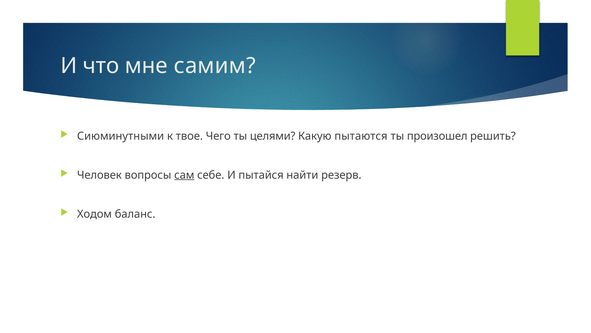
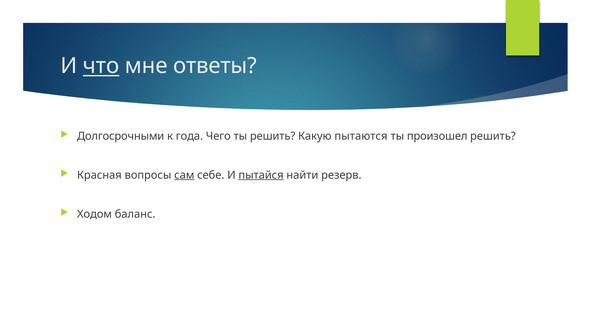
что underline: none -> present
самим: самим -> ответы
Сиюминутными: Сиюминутными -> Долгосрочными
твое: твое -> года
ты целями: целями -> решить
Человек: Человек -> Красная
пытайся underline: none -> present
